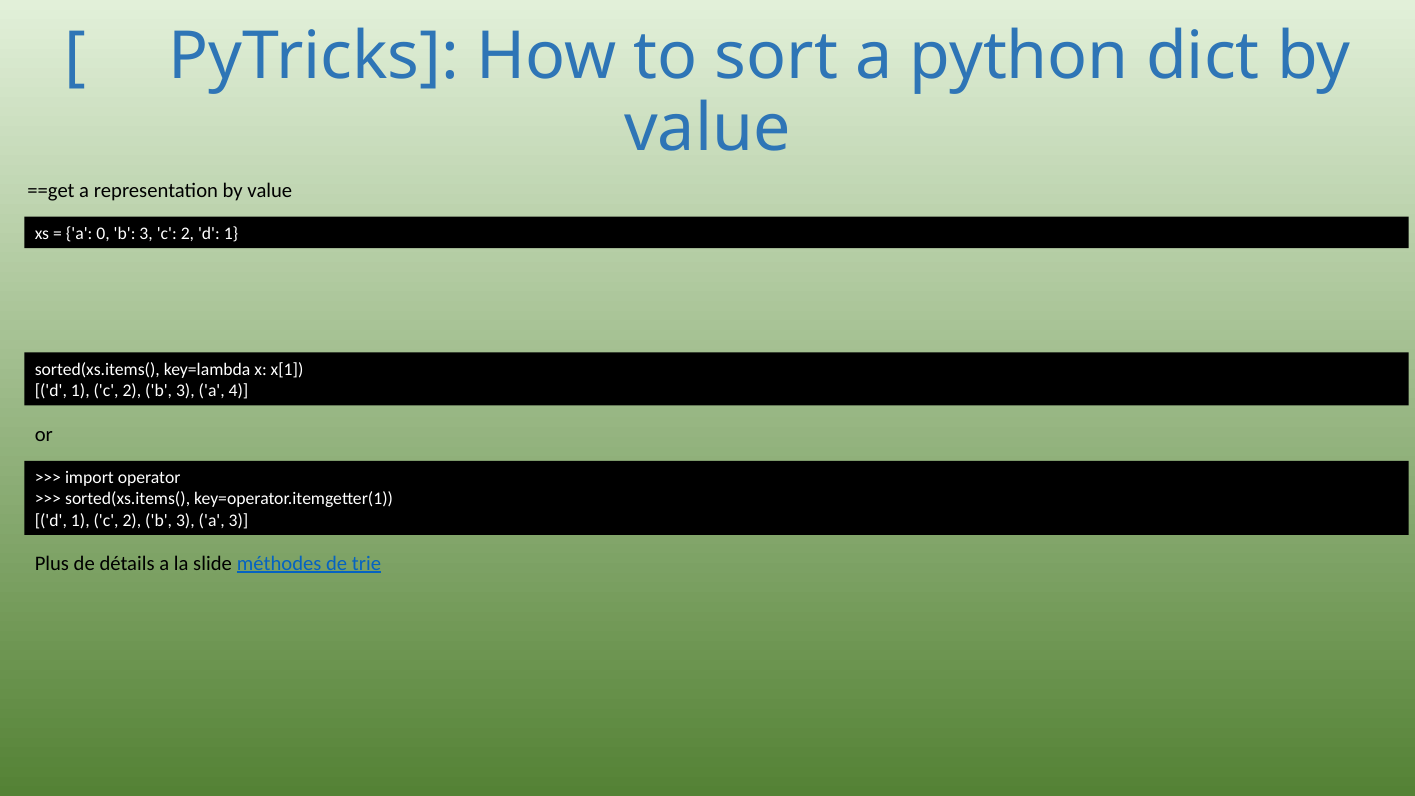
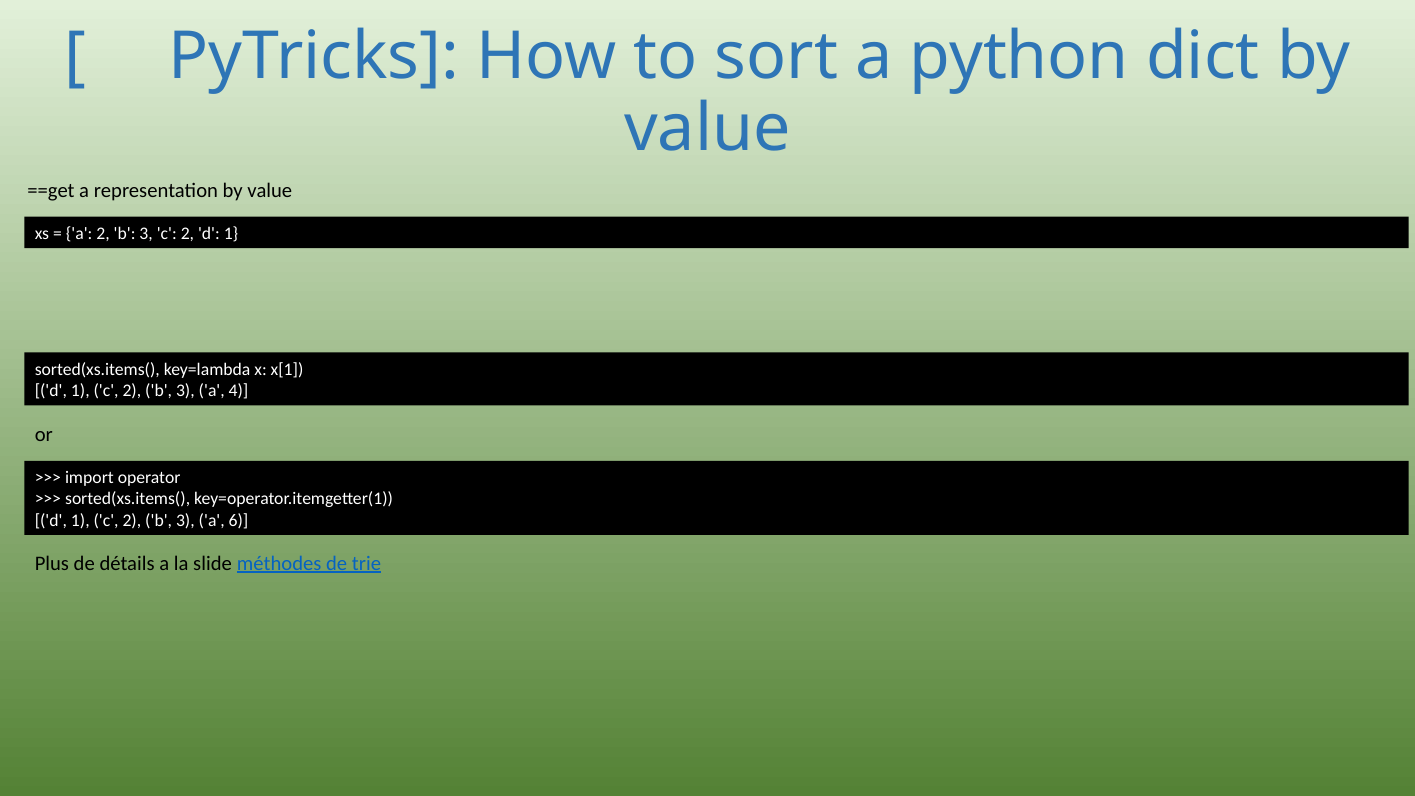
a 0: 0 -> 2
a 3: 3 -> 6
